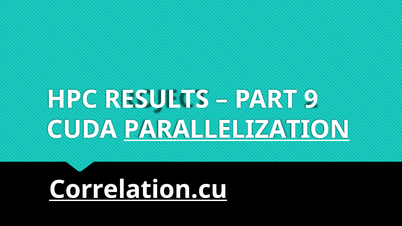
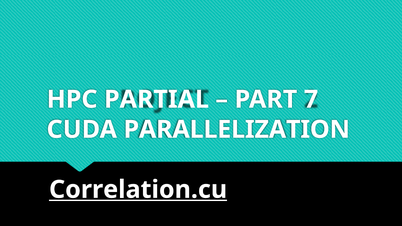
RESULTS: RESULTS -> PARTIAL
9: 9 -> 7
PARALLELIZATION underline: present -> none
